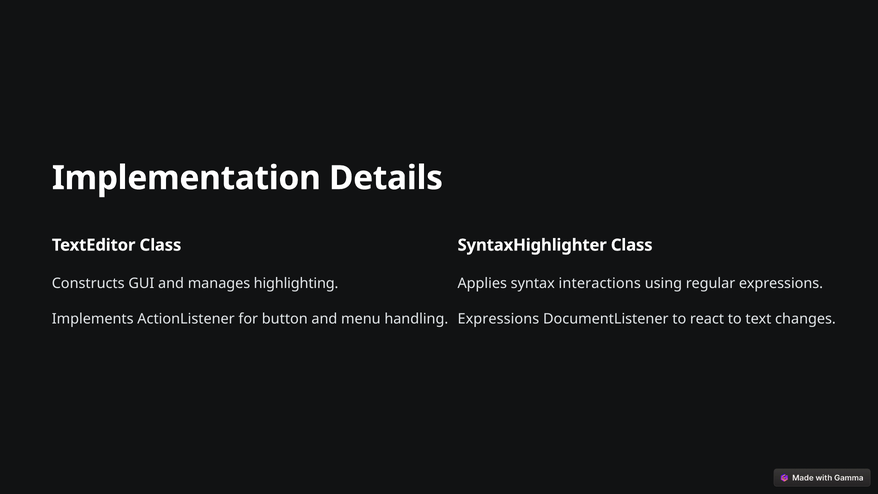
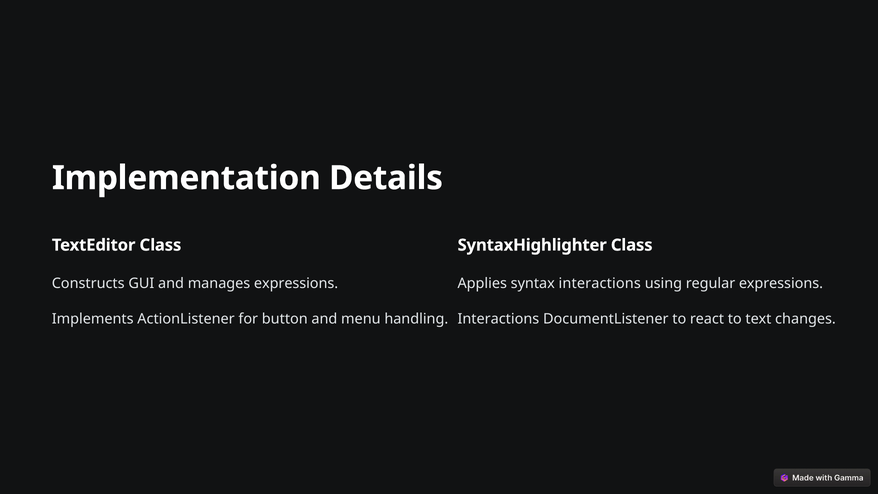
manages highlighting: highlighting -> expressions
Expressions at (498, 319): Expressions -> Interactions
